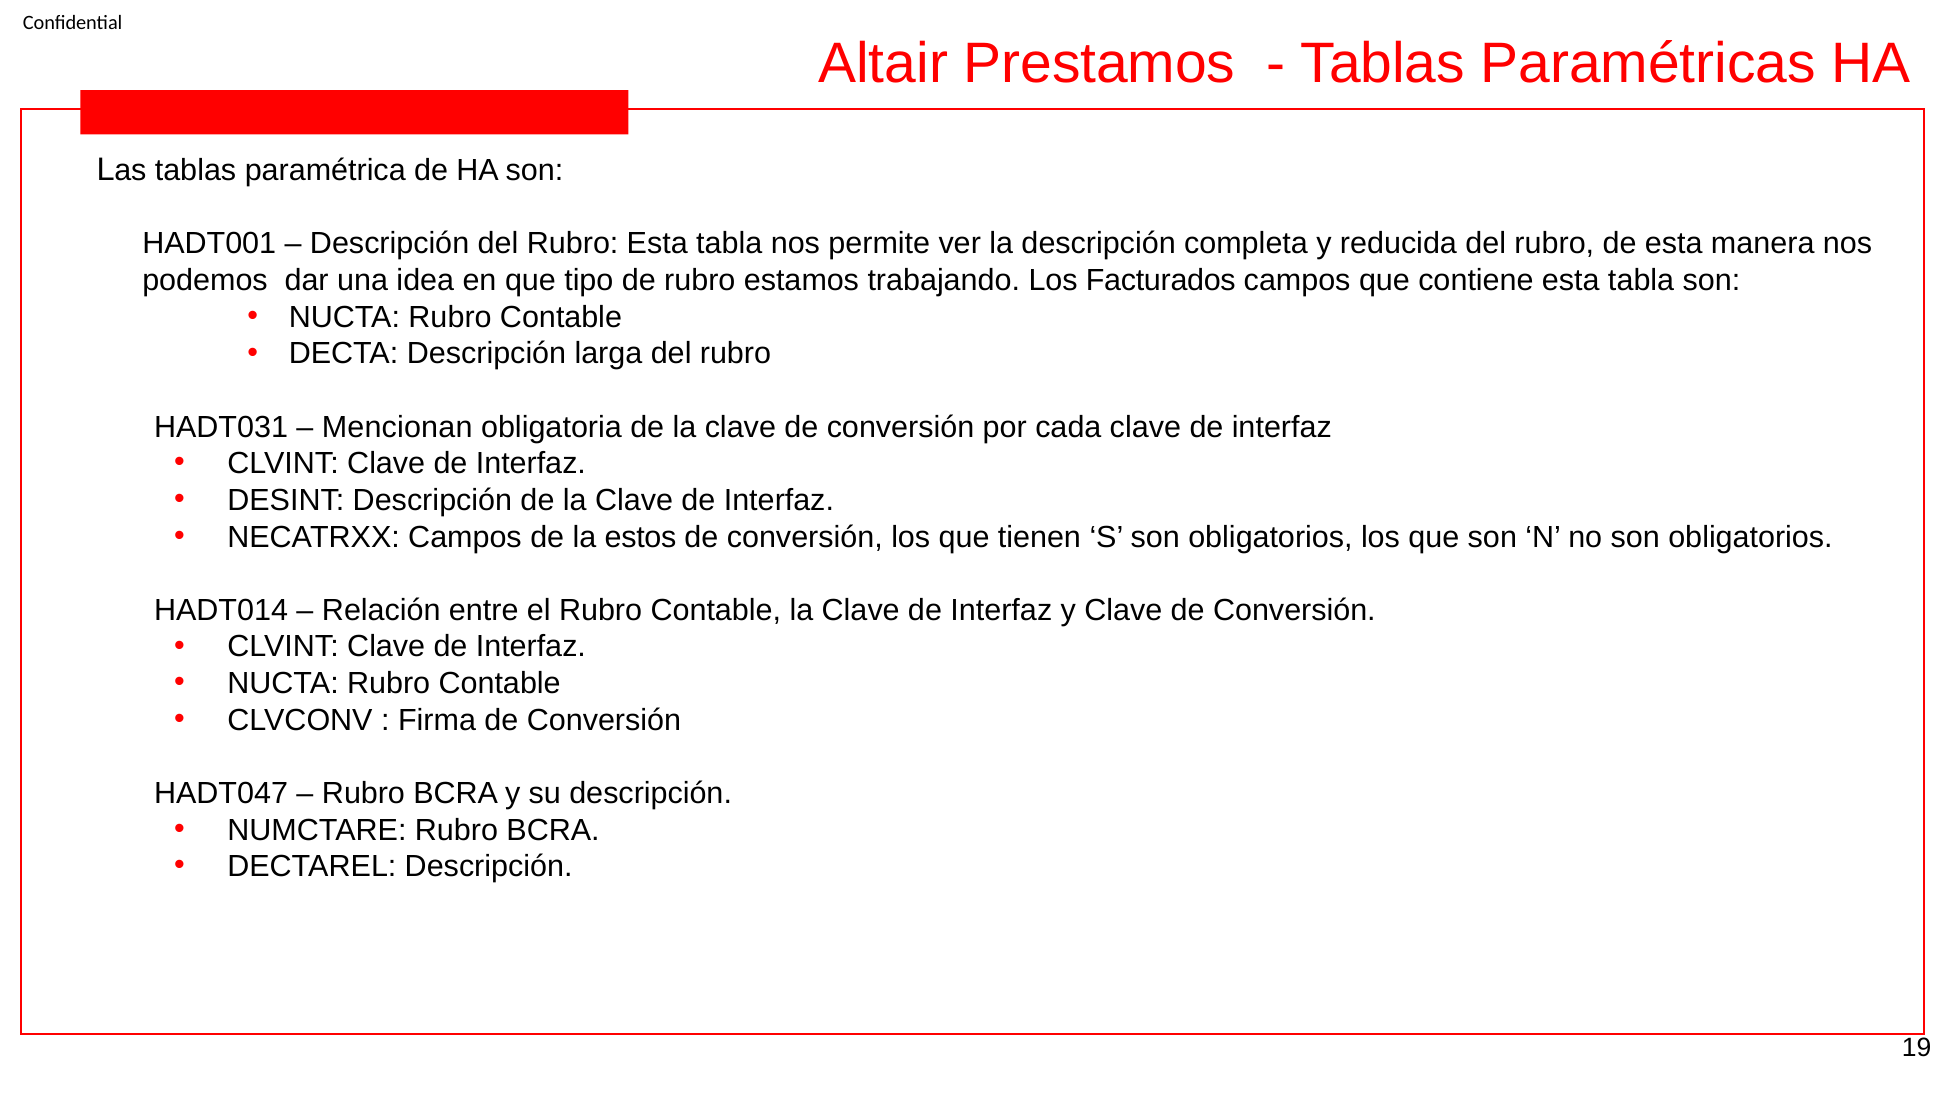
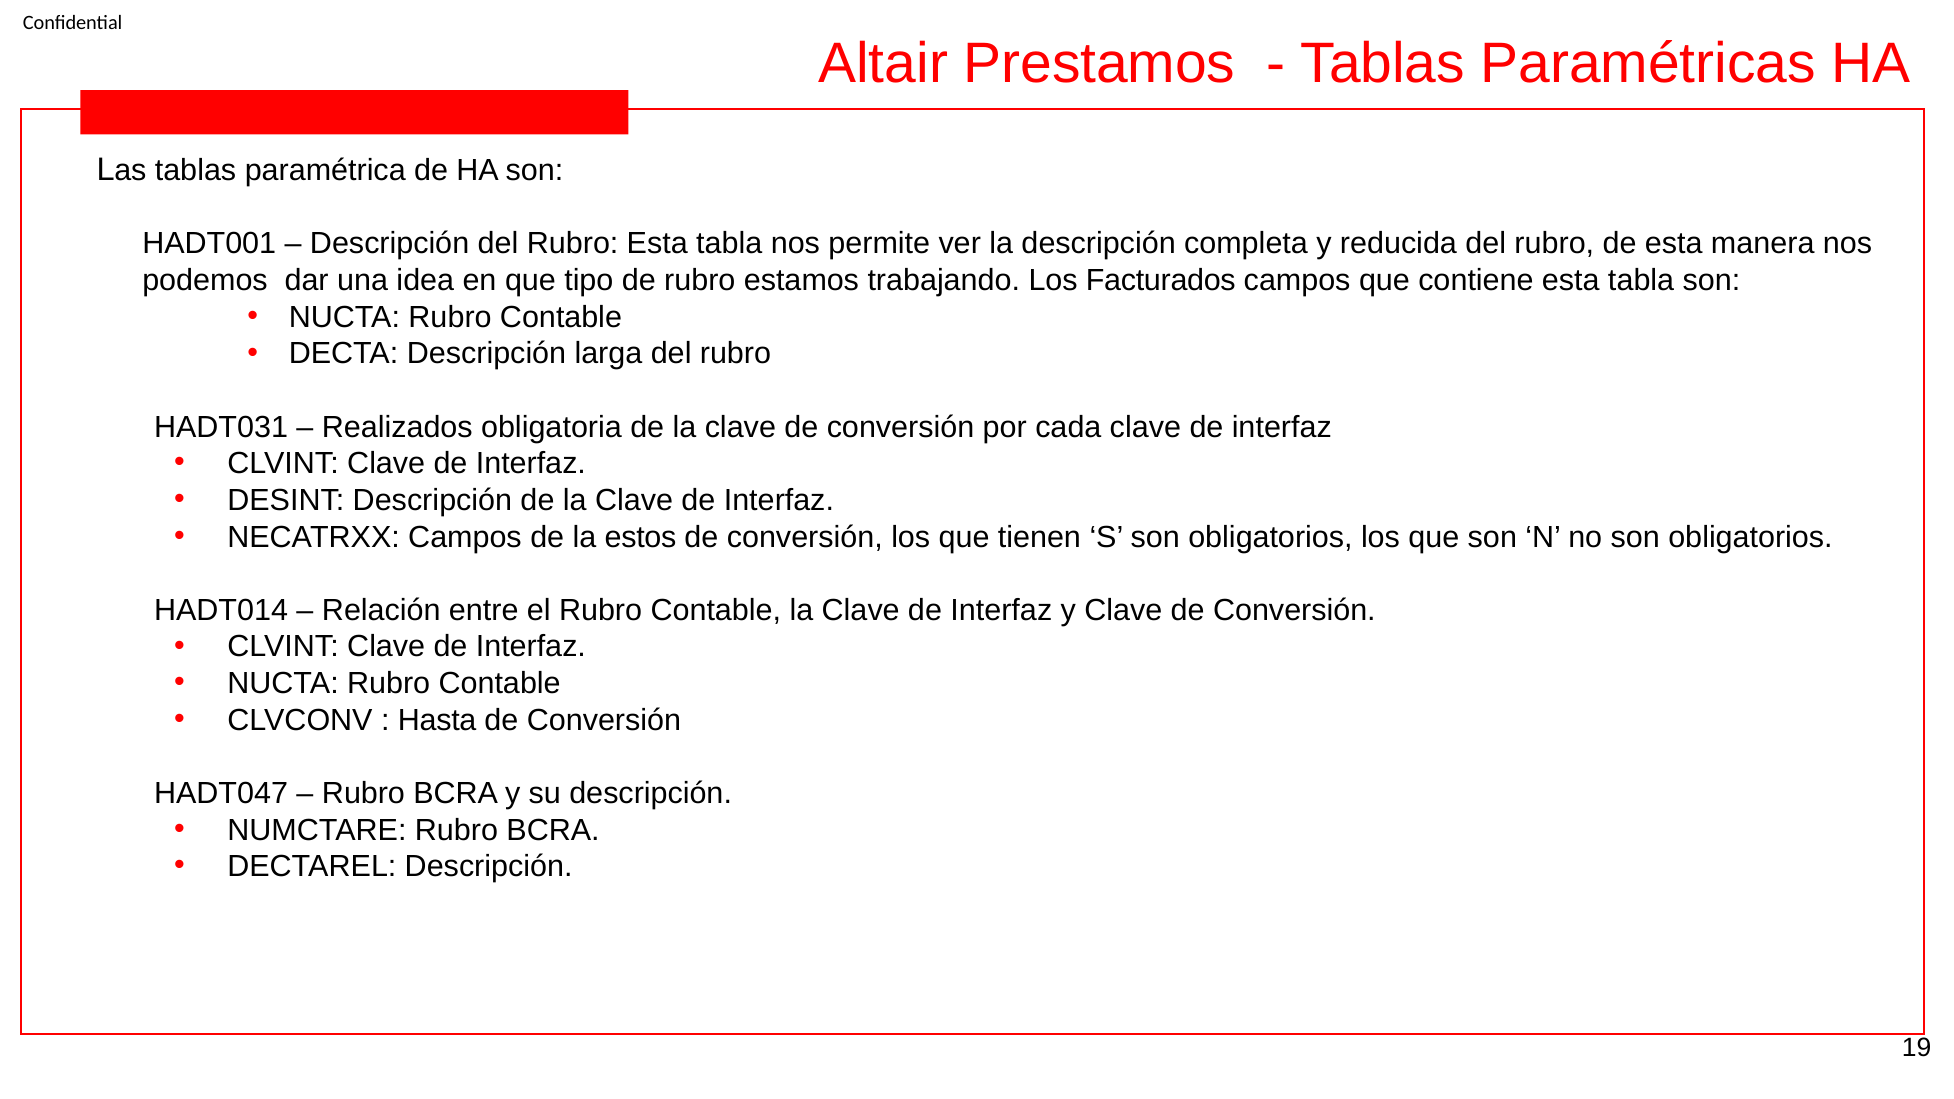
Mencionan: Mencionan -> Realizados
Firma: Firma -> Hasta
